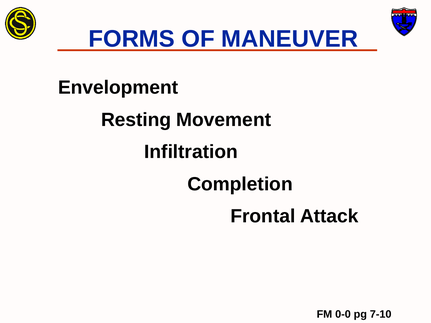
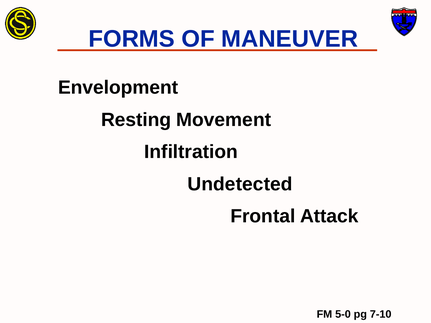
Completion: Completion -> Undetected
0-0: 0-0 -> 5-0
